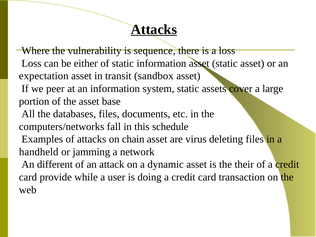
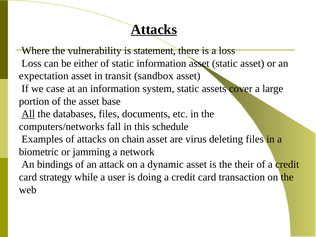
sequence: sequence -> statement
peer: peer -> case
All underline: none -> present
handheld: handheld -> biometric
different: different -> bindings
provide: provide -> strategy
